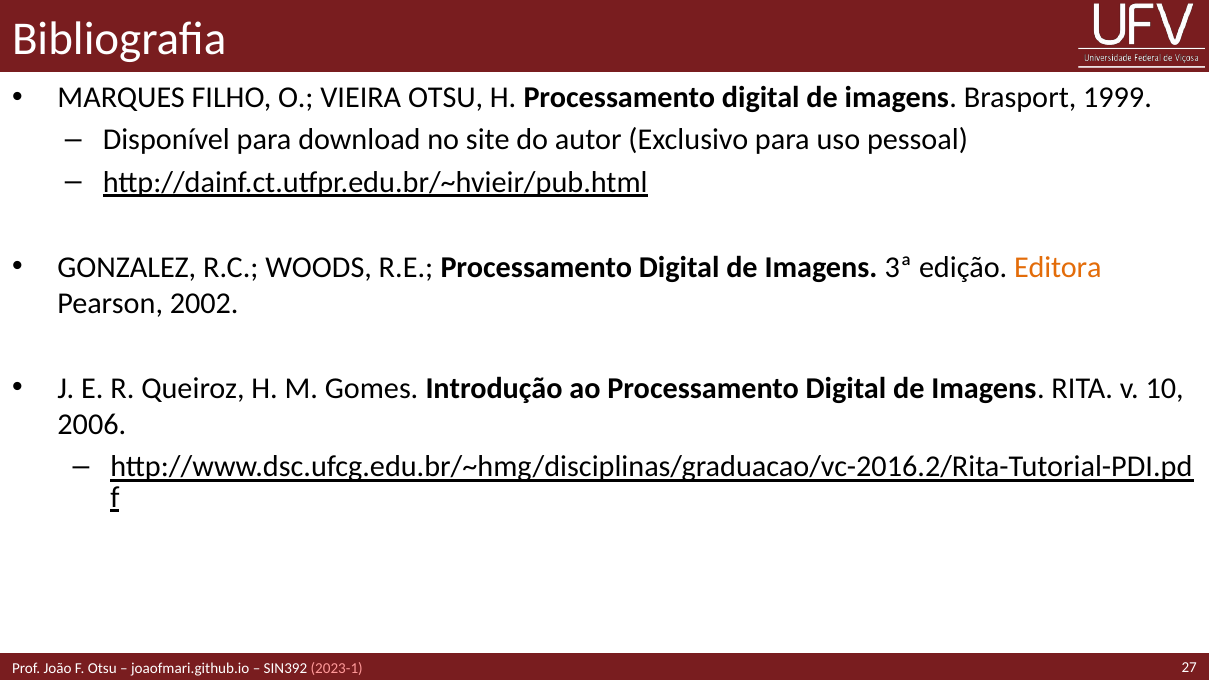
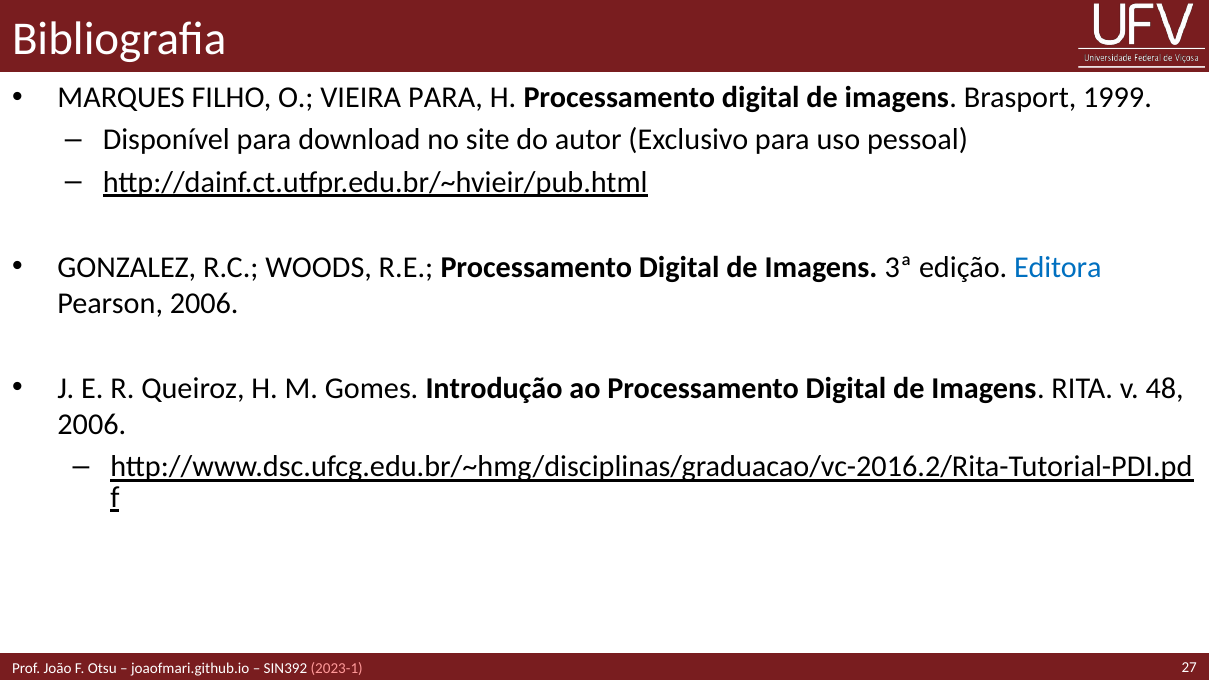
VIEIRA OTSU: OTSU -> PARA
Editora colour: orange -> blue
Pearson 2002: 2002 -> 2006
10: 10 -> 48
